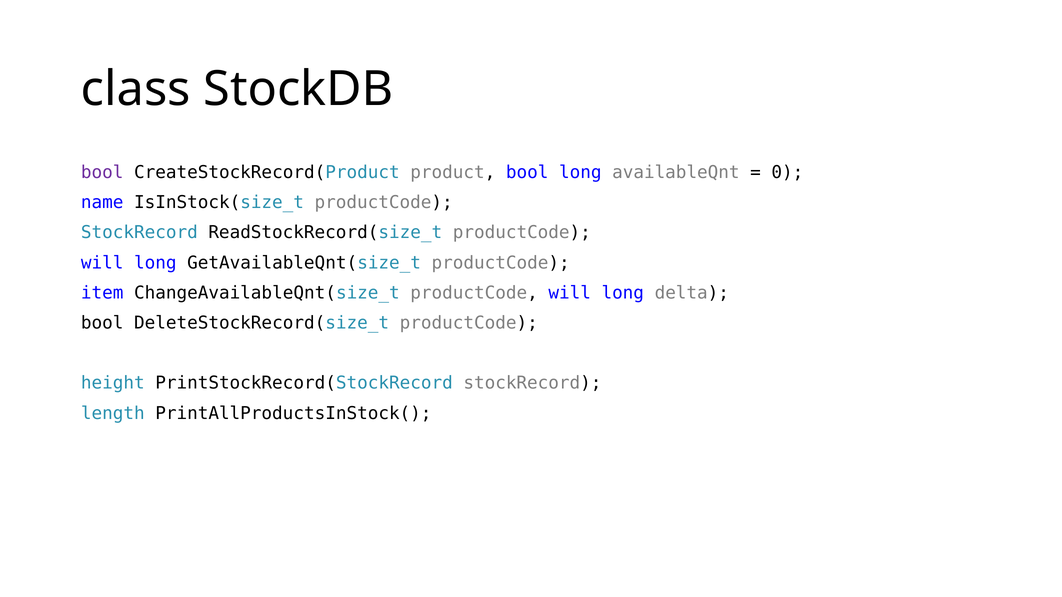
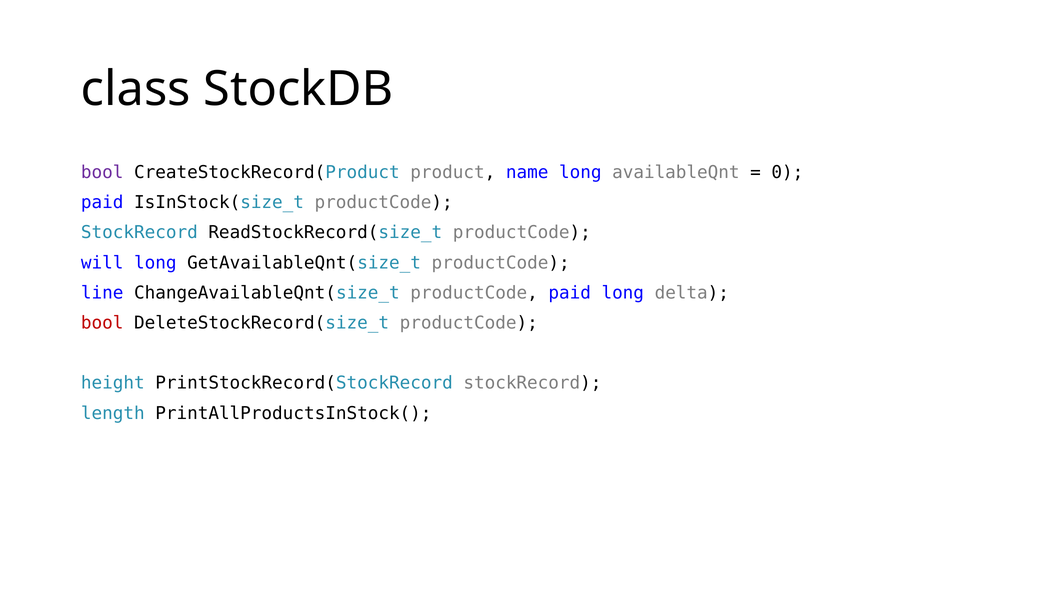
product bool: bool -> name
name at (102, 203): name -> paid
item: item -> line
ChangeAvailableQnt(size_t productCode will: will -> paid
bool at (102, 323) colour: black -> red
